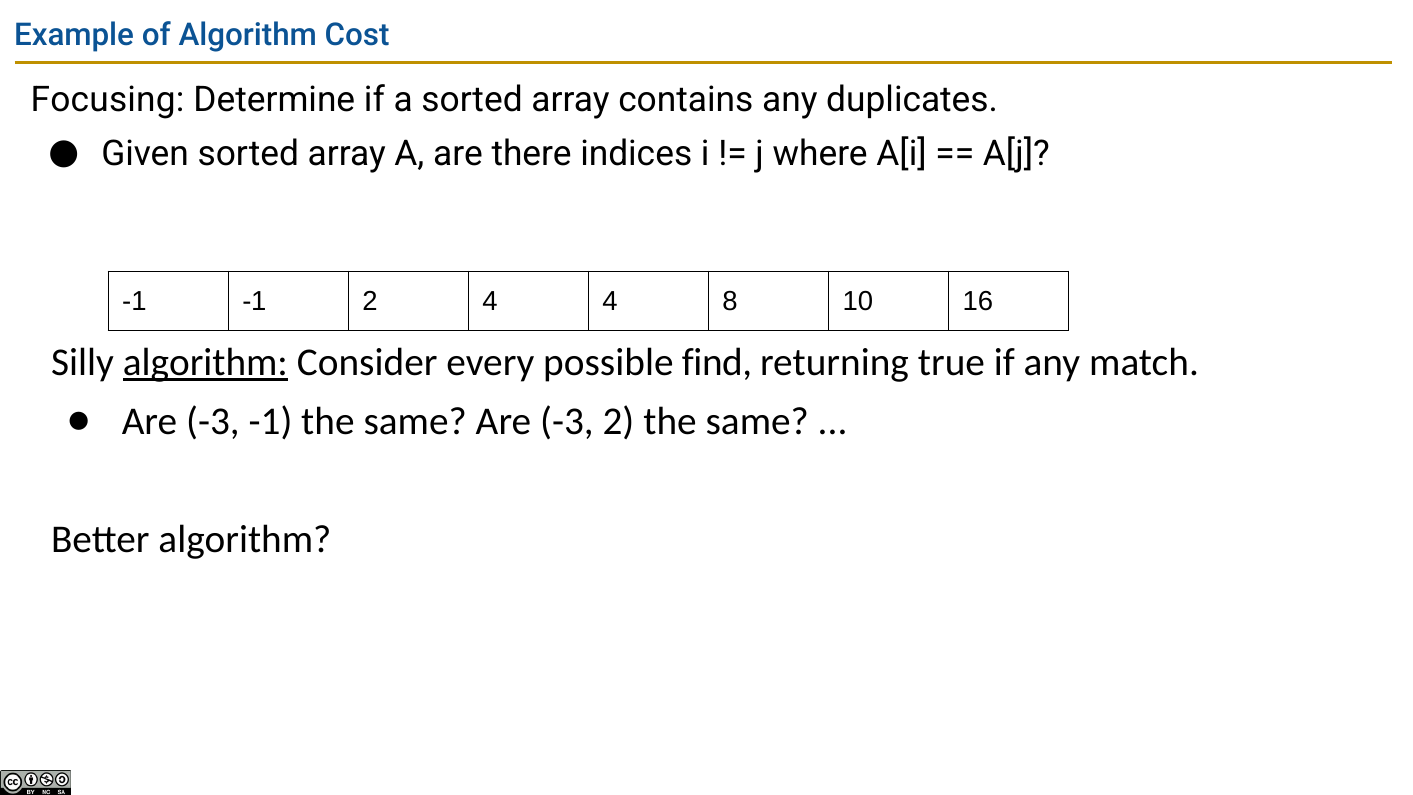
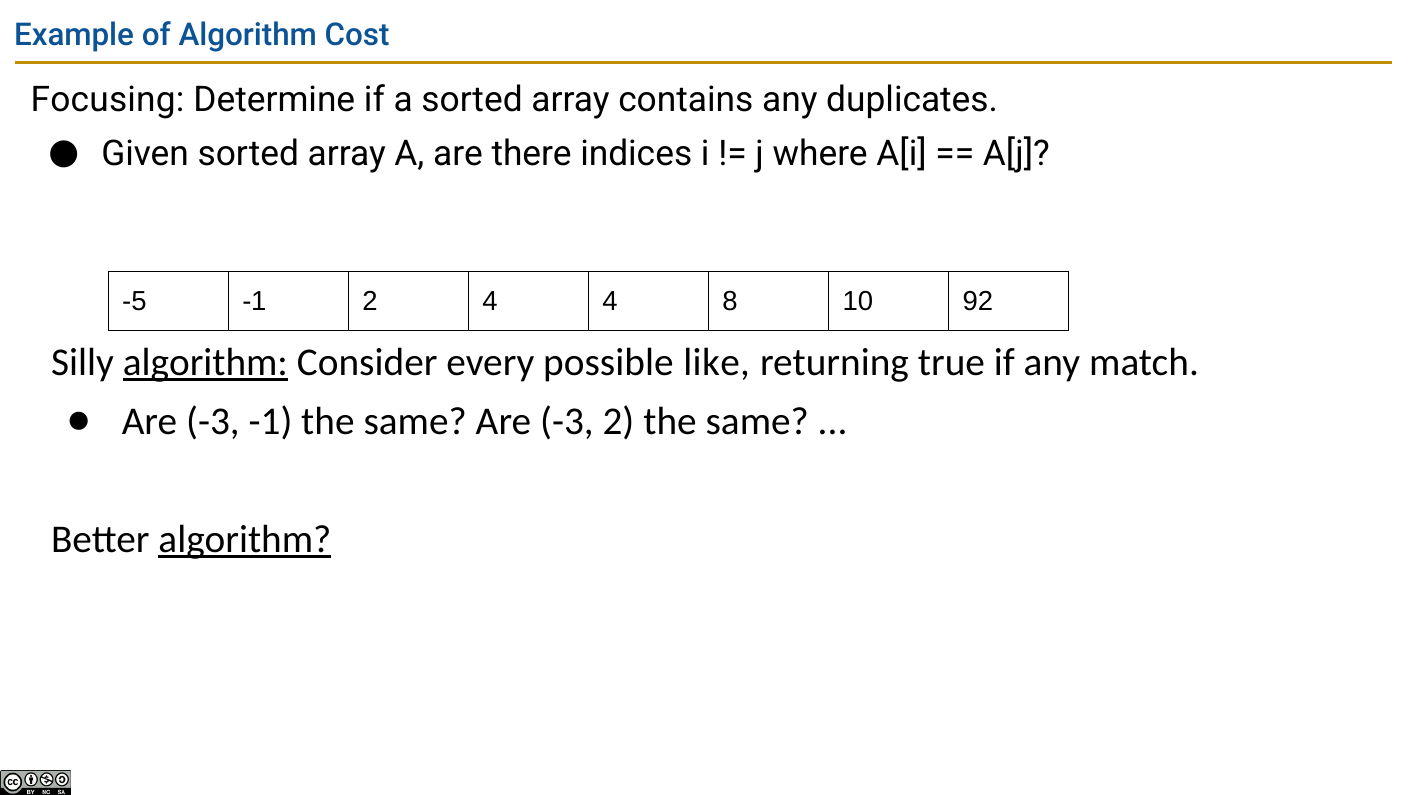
-1 at (134, 301): -1 -> -5
16: 16 -> 92
find: find -> like
algorithm at (245, 539) underline: none -> present
